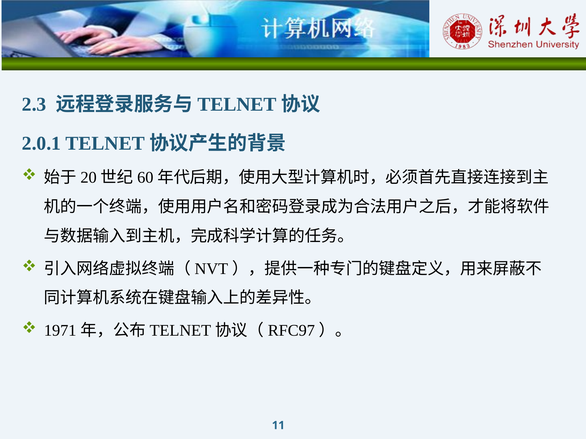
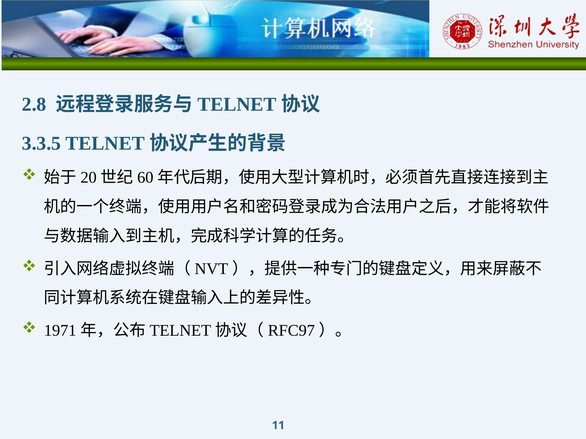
2.3: 2.3 -> 2.8
2.0.1: 2.0.1 -> 3.3.5
